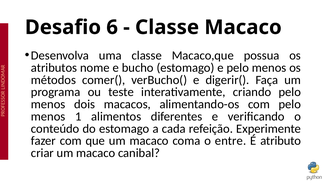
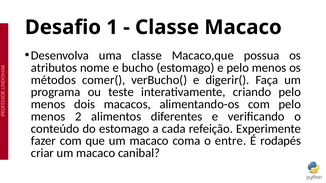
6: 6 -> 1
1: 1 -> 2
atributo: atributo -> rodapés
